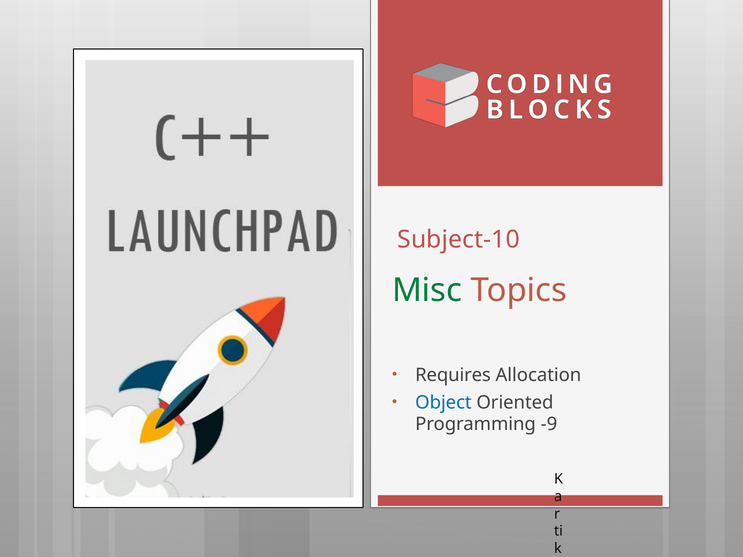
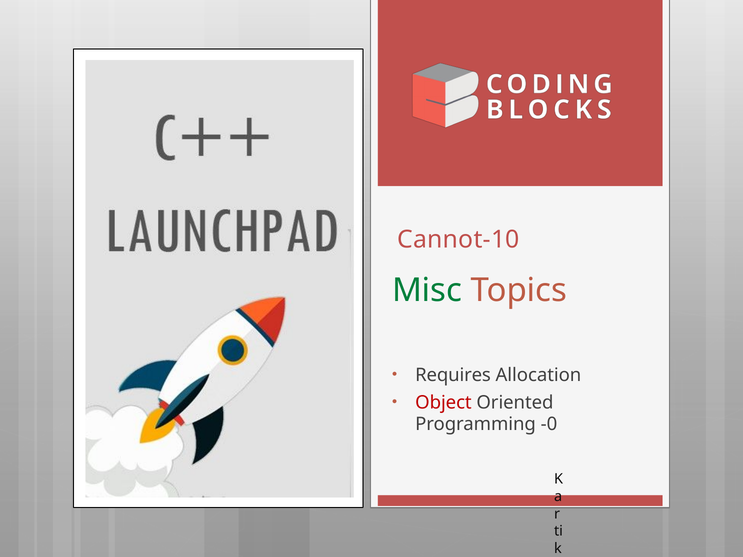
Subject-10: Subject-10 -> Cannot-10
Object colour: blue -> red
-9: -9 -> -0
